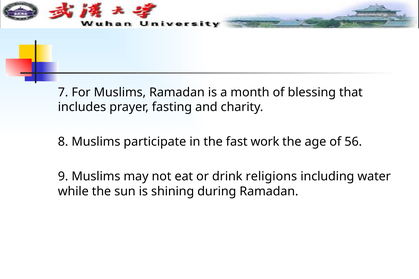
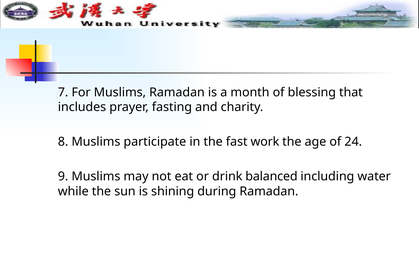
56: 56 -> 24
religions: religions -> balanced
